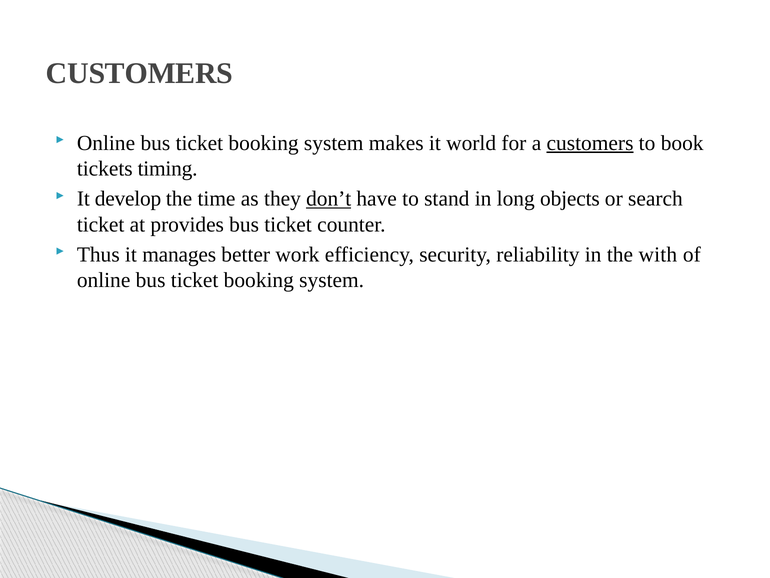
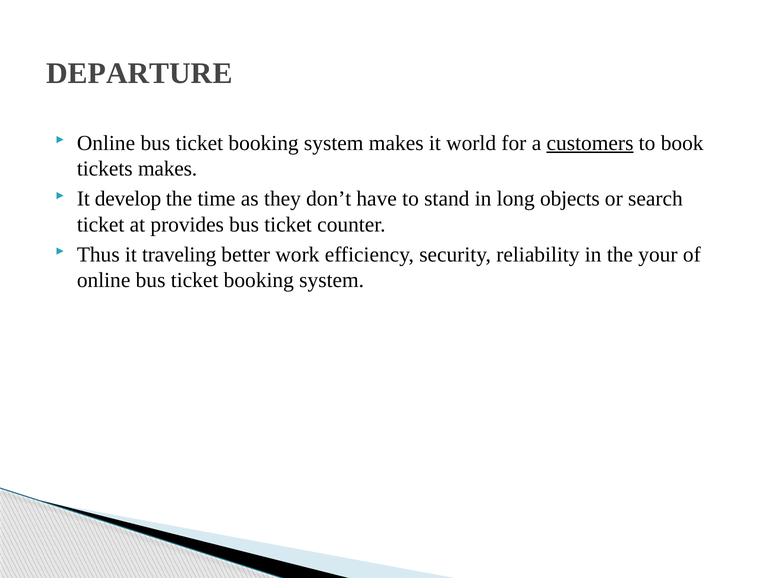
CUSTOMERS at (139, 73): CUSTOMERS -> DEPARTURE
tickets timing: timing -> makes
don’t underline: present -> none
manages: manages -> traveling
with: with -> your
